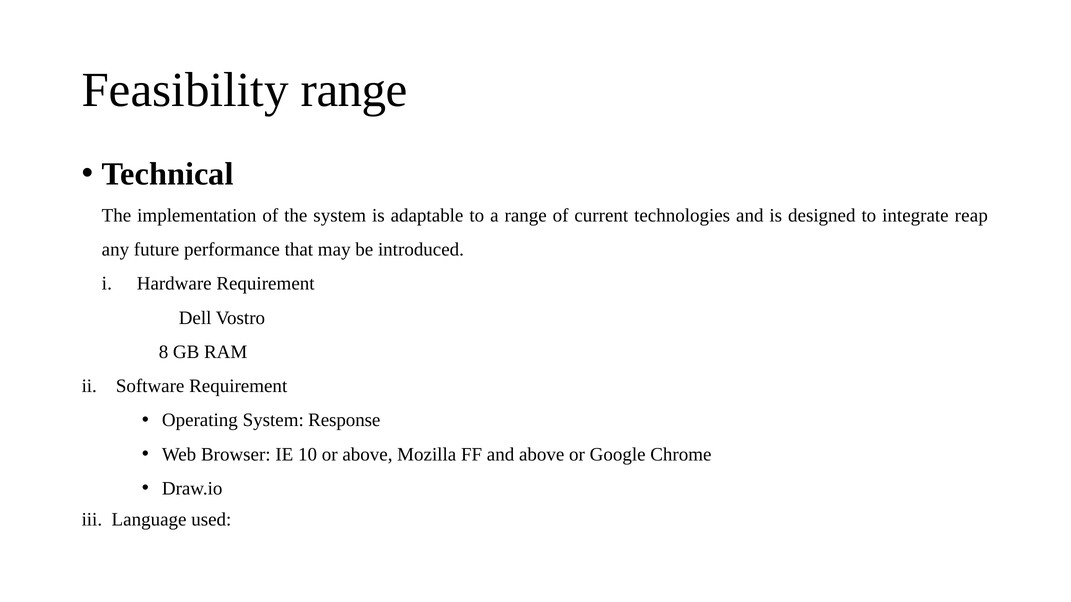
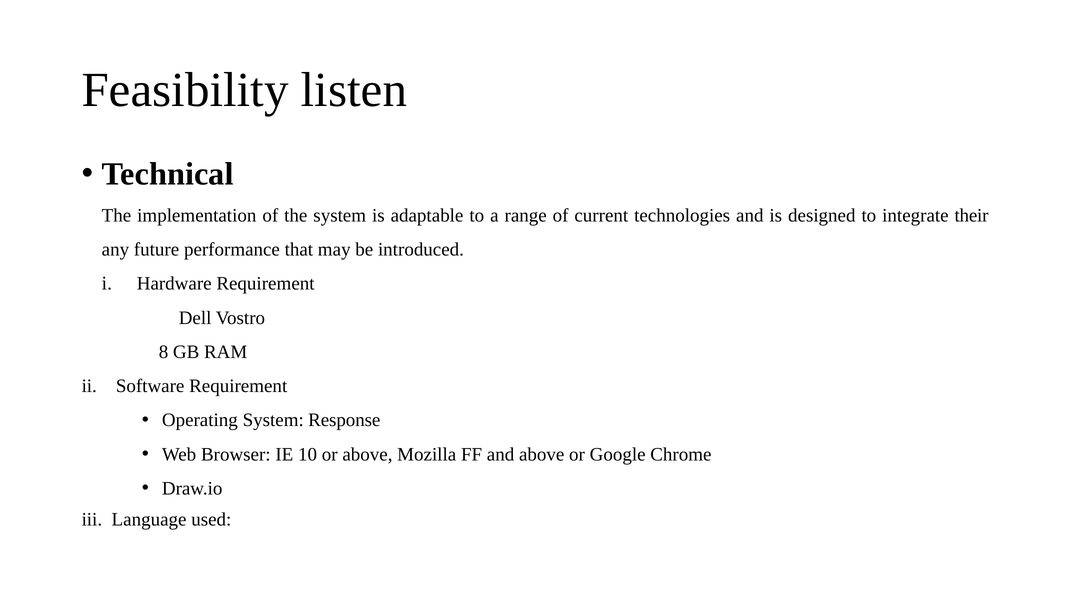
Feasibility range: range -> listen
reap: reap -> their
